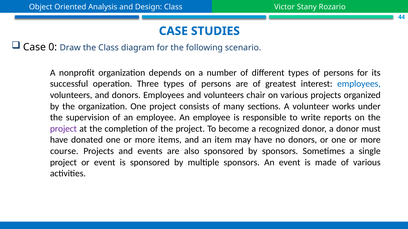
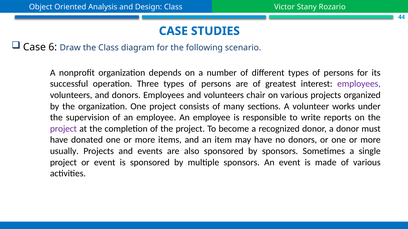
0: 0 -> 6
employees at (359, 84) colour: blue -> purple
course: course -> usually
